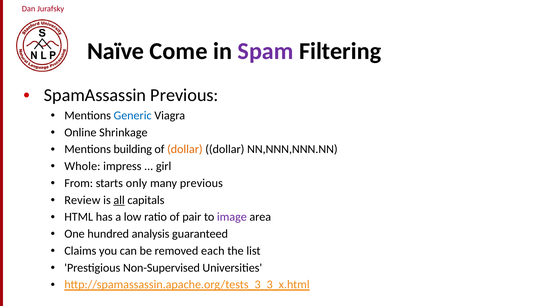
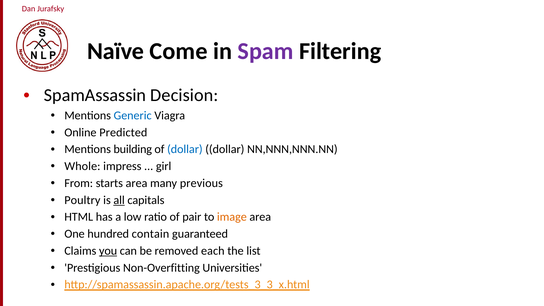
SpamAssassin Previous: Previous -> Decision
Shrinkage: Shrinkage -> Predicted
dollar at (185, 149) colour: orange -> blue
starts only: only -> area
Review: Review -> Poultry
image colour: purple -> orange
analysis: analysis -> contain
you underline: none -> present
Non-Supervised: Non-Supervised -> Non-Overfitting
